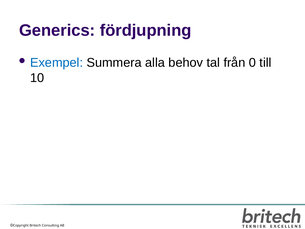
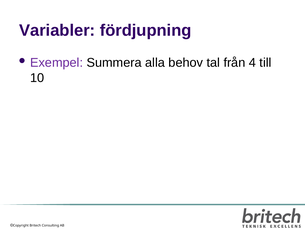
Generics: Generics -> Variabler
Exempel colour: blue -> purple
0: 0 -> 4
